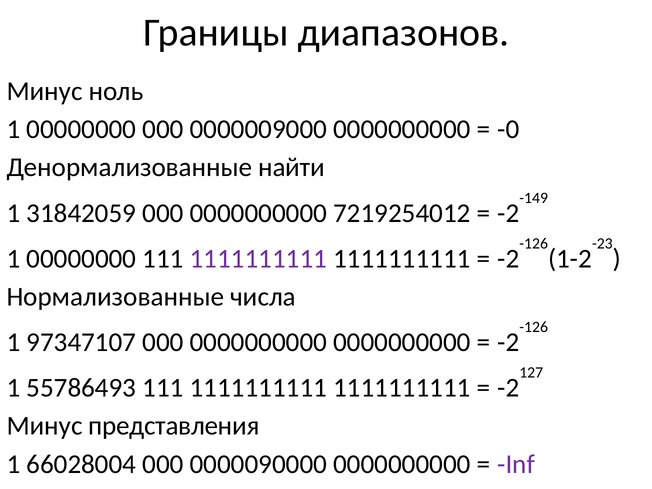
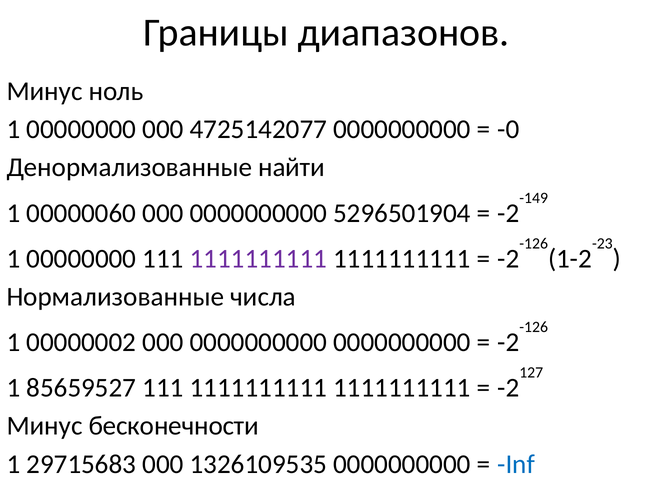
0000009000: 0000009000 -> 4725142077
31842059: 31842059 -> 00000060
7219254012: 7219254012 -> 5296501904
97347107: 97347107 -> 00000002
55786493: 55786493 -> 85659527
представления: представления -> бесконечности
66028004: 66028004 -> 29715683
0000090000: 0000090000 -> 1326109535
Inf colour: purple -> blue
